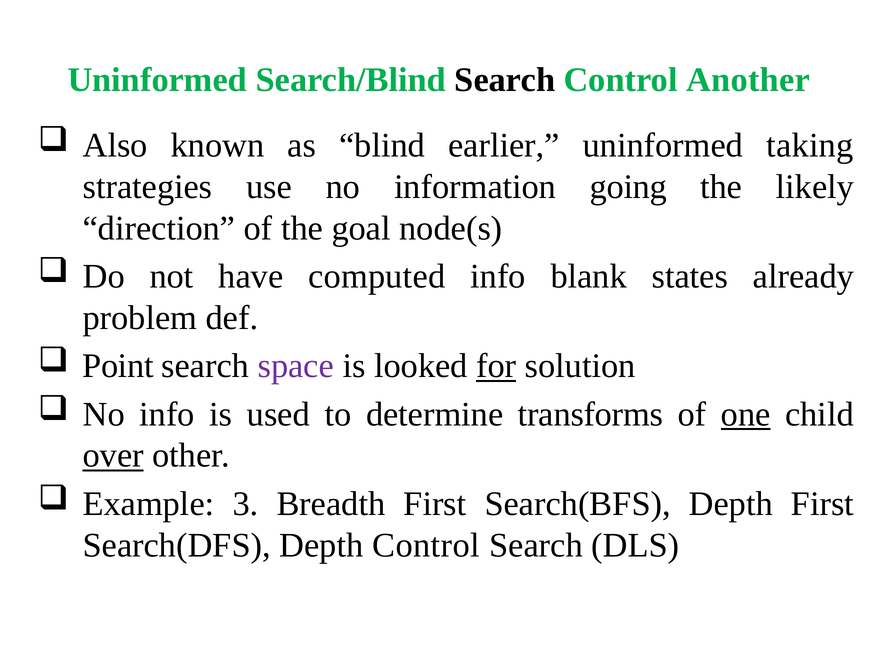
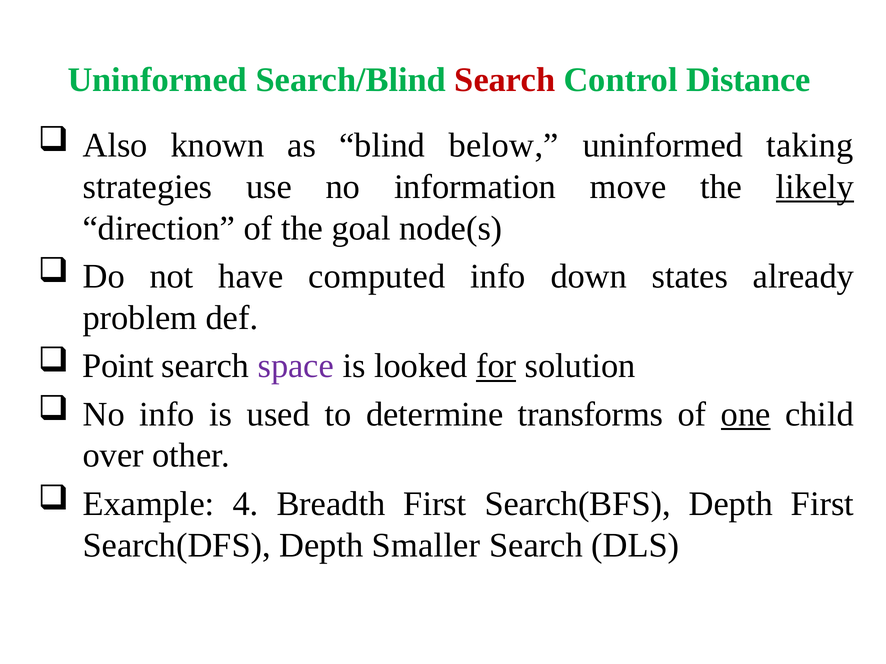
Search at (505, 80) colour: black -> red
Another: Another -> Distance
earlier: earlier -> below
going: going -> move
likely underline: none -> present
blank: blank -> down
over underline: present -> none
3: 3 -> 4
Depth Control: Control -> Smaller
